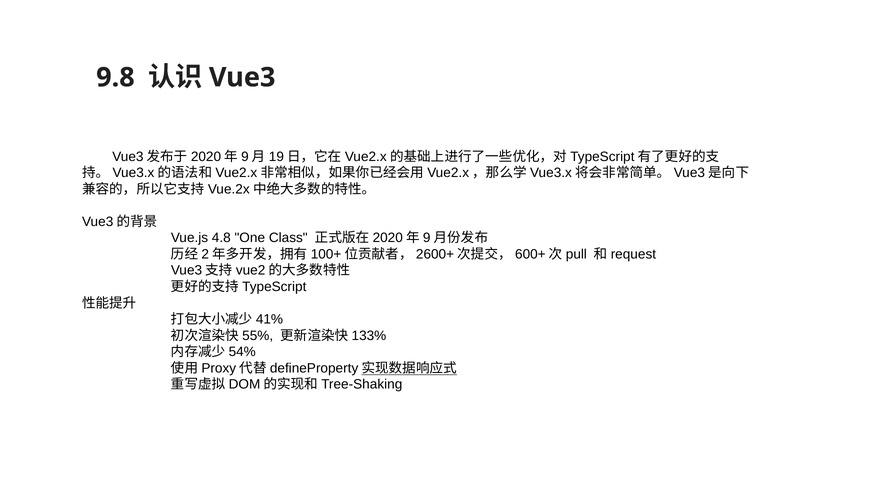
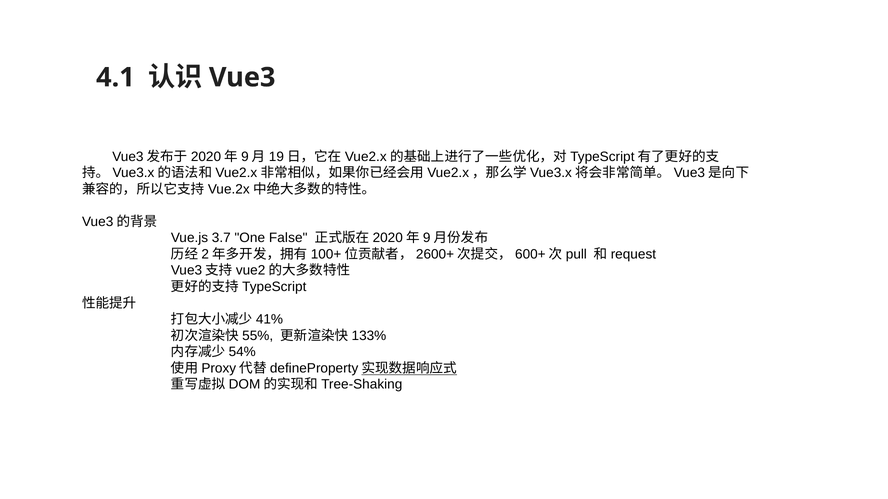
9.8: 9.8 -> 4.1
4.8: 4.8 -> 3.7
Class: Class -> False
